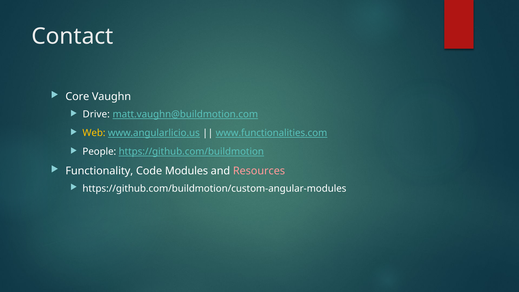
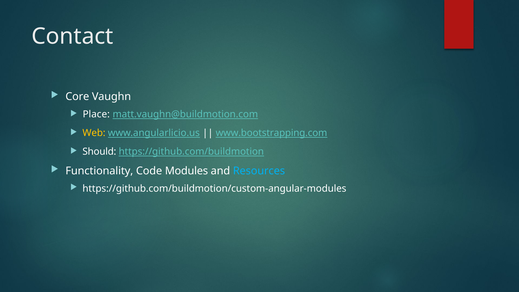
Drive: Drive -> Place
www.functionalities.com: www.functionalities.com -> www.bootstrapping.com
People: People -> Should
Resources colour: pink -> light blue
